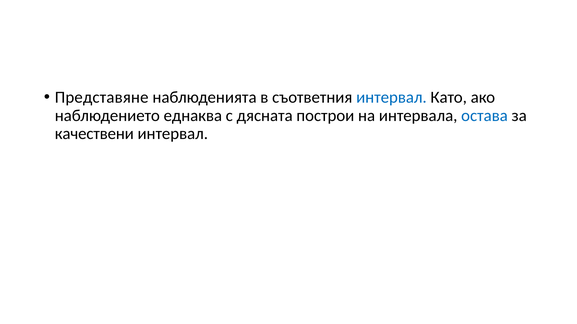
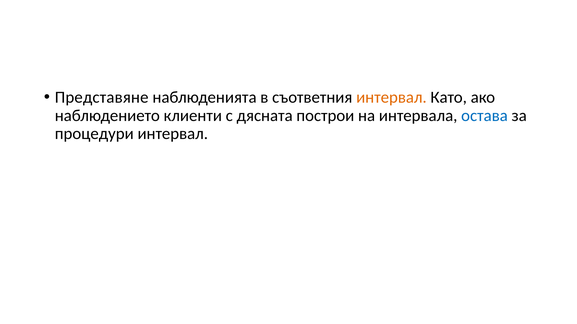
интервал at (391, 98) colour: blue -> orange
еднаква: еднаква -> клиенти
качествени: качествени -> процедури
